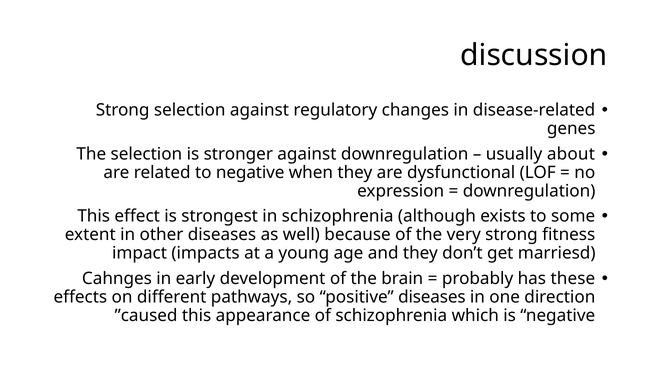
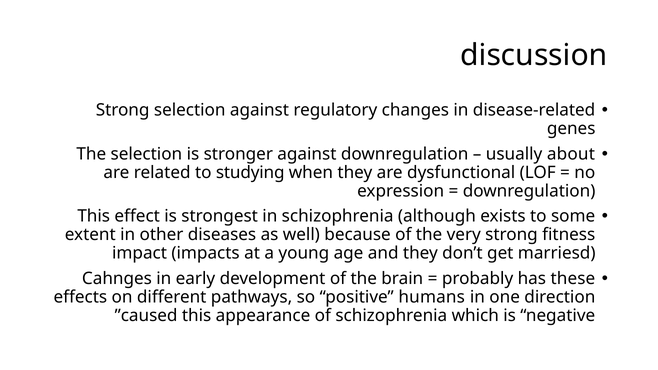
to negative: negative -> studying
positive diseases: diseases -> humans
